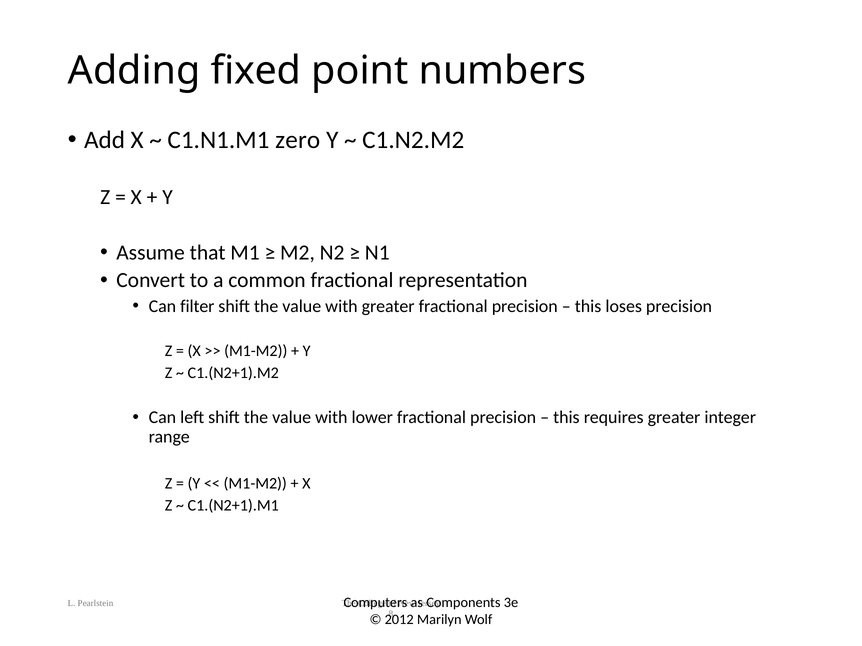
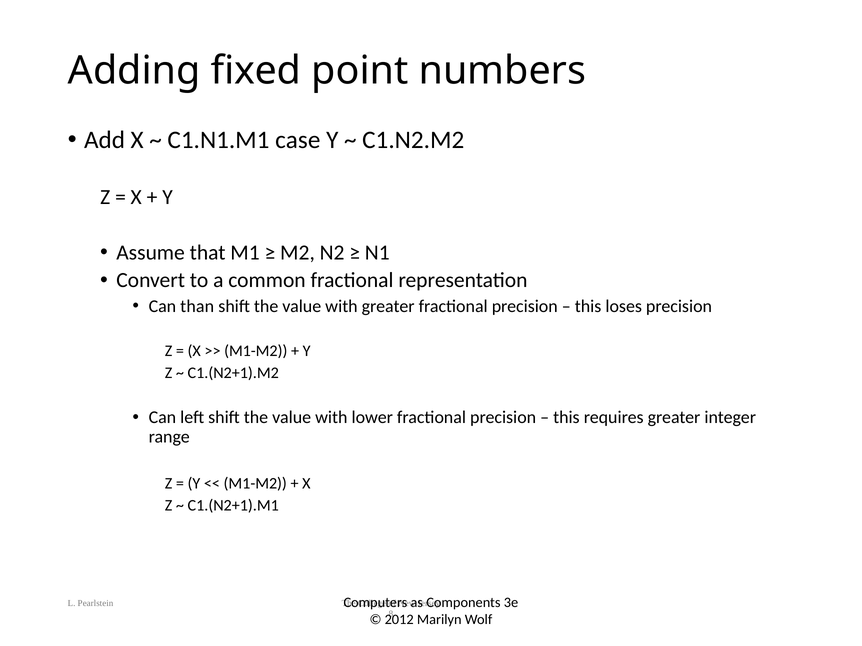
zero: zero -> case
filter: filter -> than
